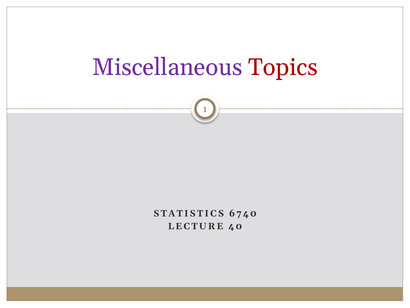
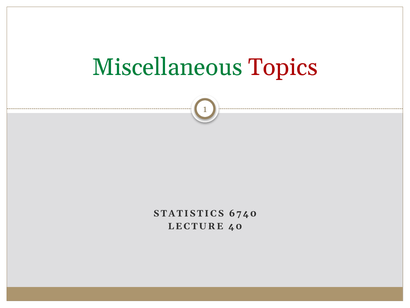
Miscellaneous colour: purple -> green
